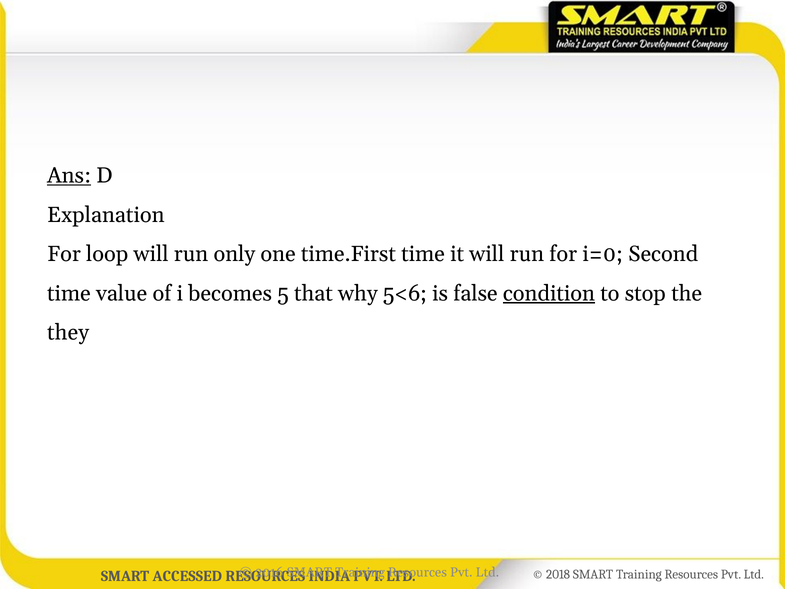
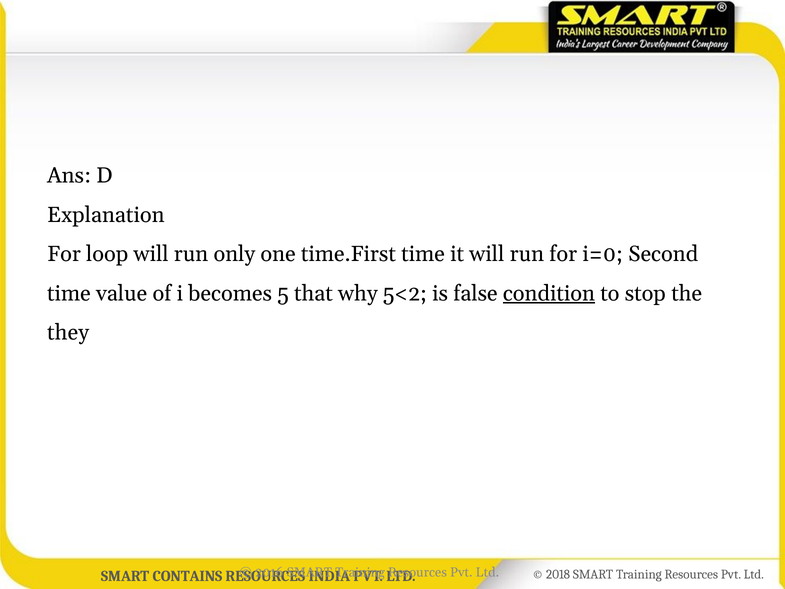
Ans underline: present -> none
5<6: 5<6 -> 5<2
ACCESSED: ACCESSED -> CONTAINS
